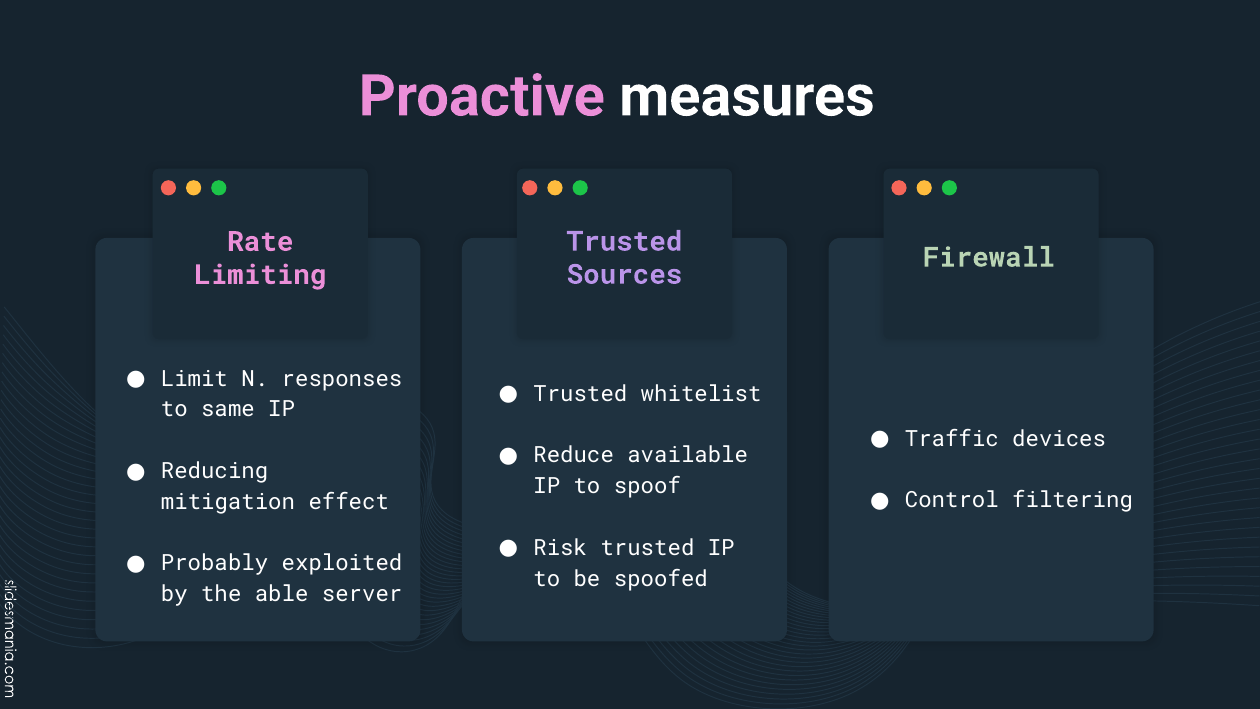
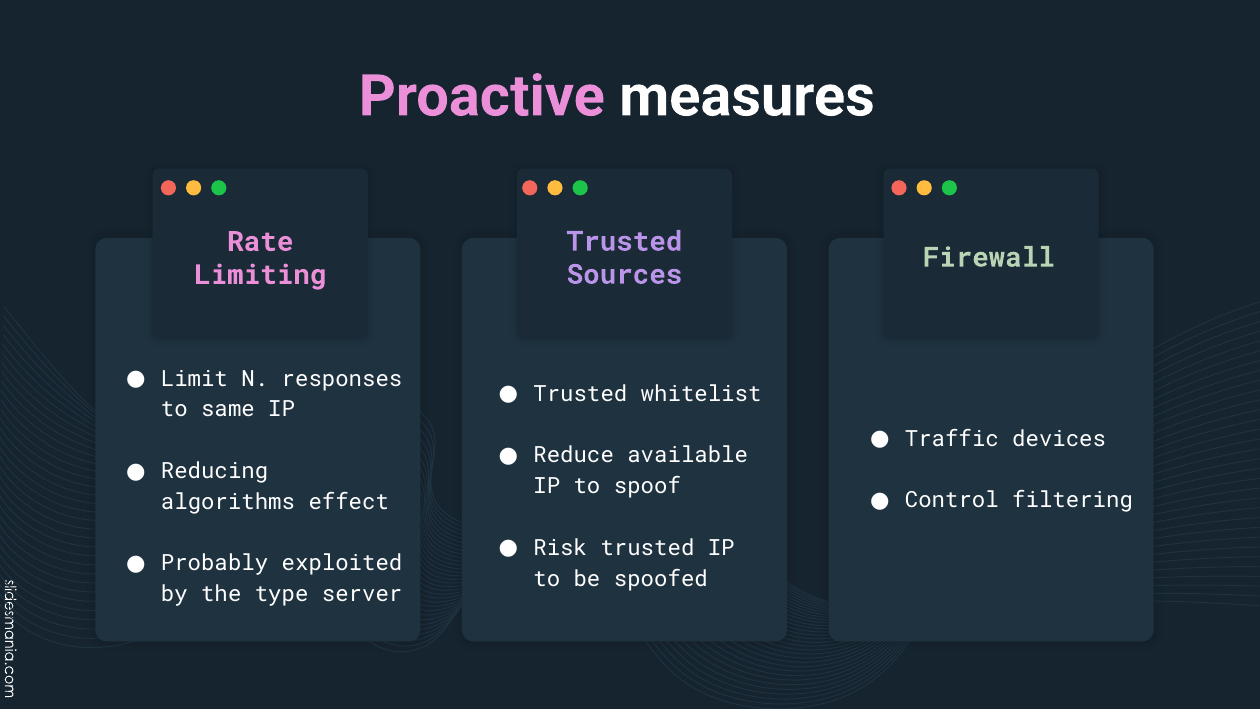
mitigation: mitigation -> algorithms
able: able -> type
